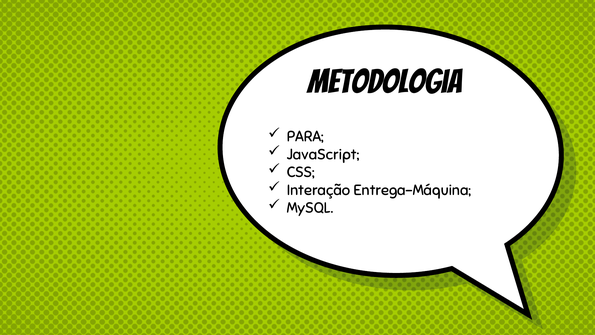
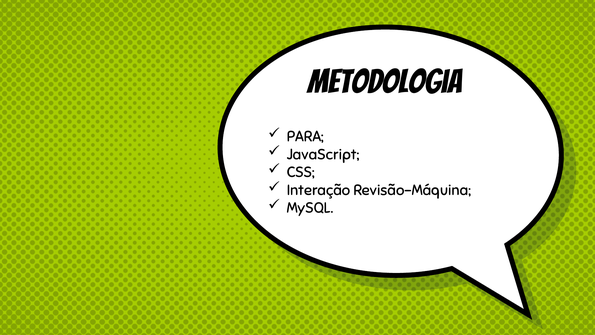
Entrega-Máquina: Entrega-Máquina -> Revisão-Máquina
